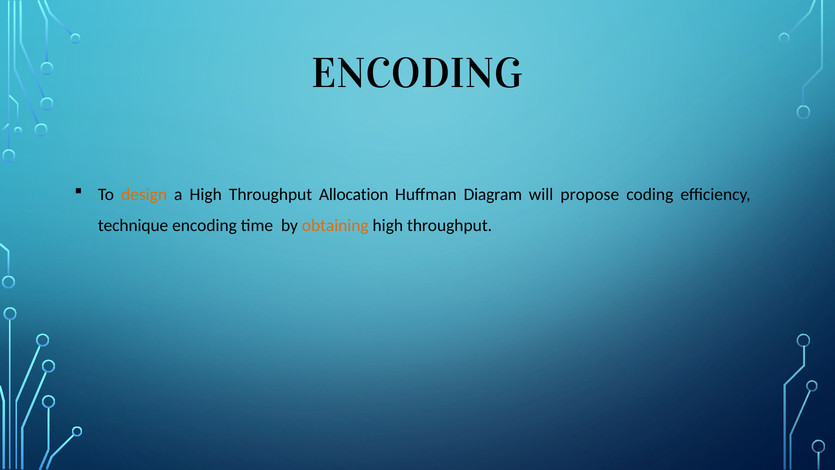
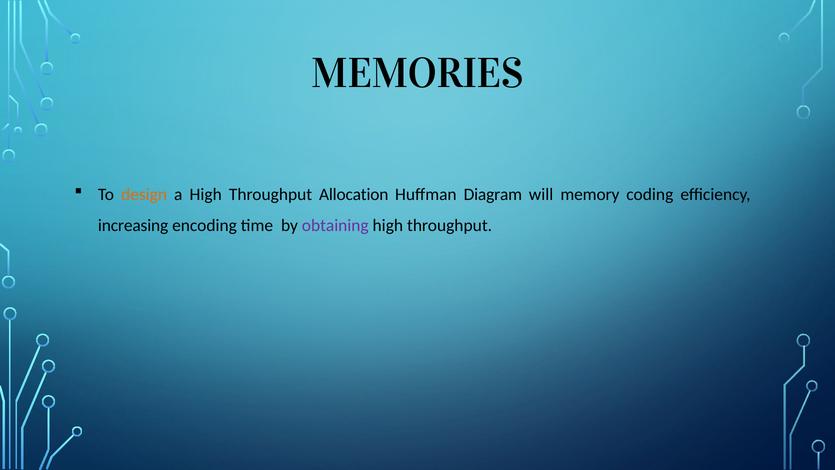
ENCODING at (417, 74): ENCODING -> MEMORIES
propose: propose -> memory
technique: technique -> increasing
obtaining colour: orange -> purple
